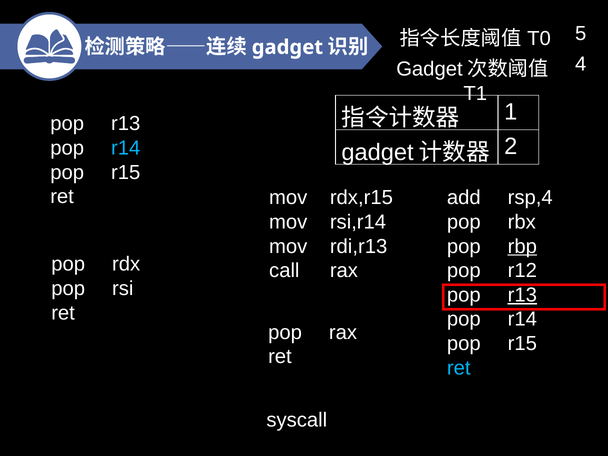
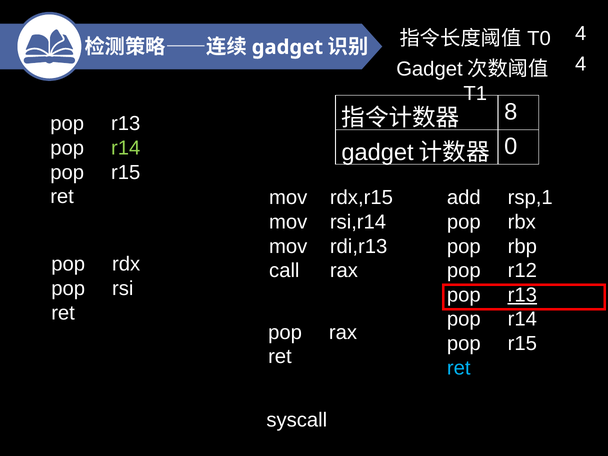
5 at (581, 34): 5 -> 4
1: 1 -> 8
r14 at (126, 148) colour: light blue -> light green
2: 2 -> 0
rsp,4: rsp,4 -> rsp,1
rbp underline: present -> none
